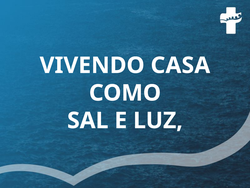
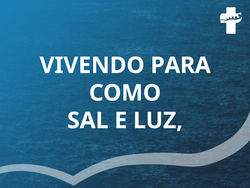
CASA: CASA -> PARA
